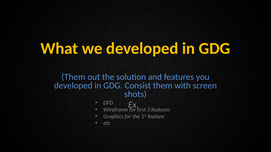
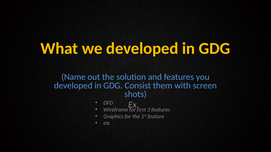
Them at (73, 77): Them -> Name
